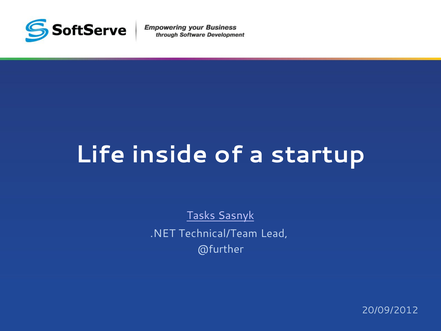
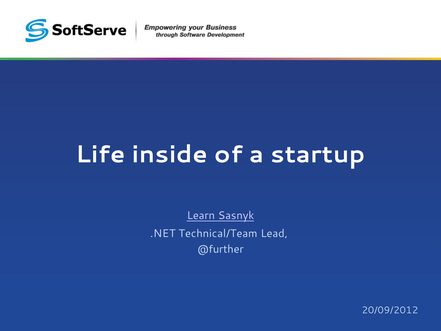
Tasks: Tasks -> Learn
